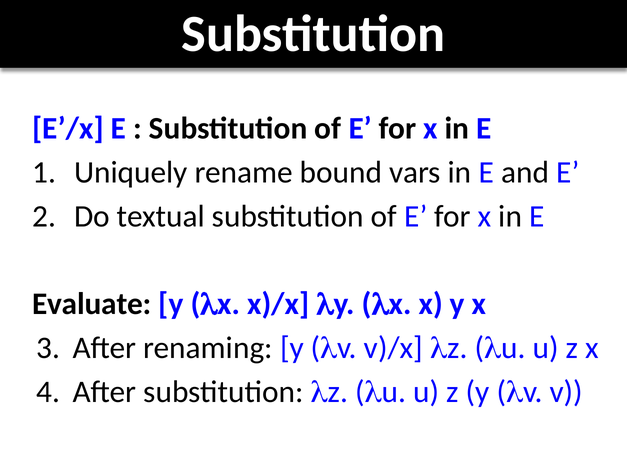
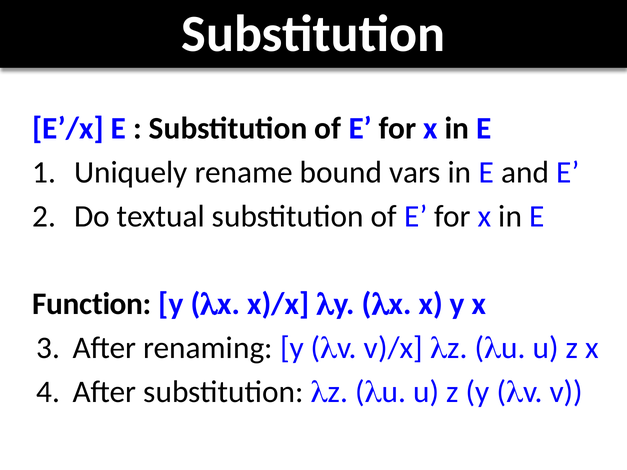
Evaluate: Evaluate -> Function
